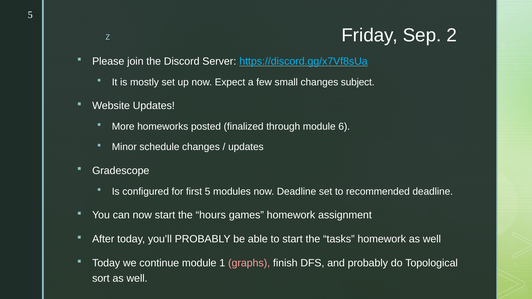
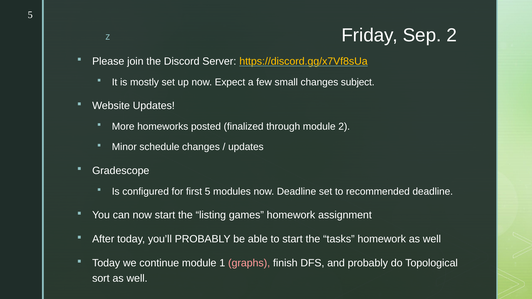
https://discord.gg/x7Vf8sUa colour: light blue -> yellow
module 6: 6 -> 2
hours: hours -> listing
